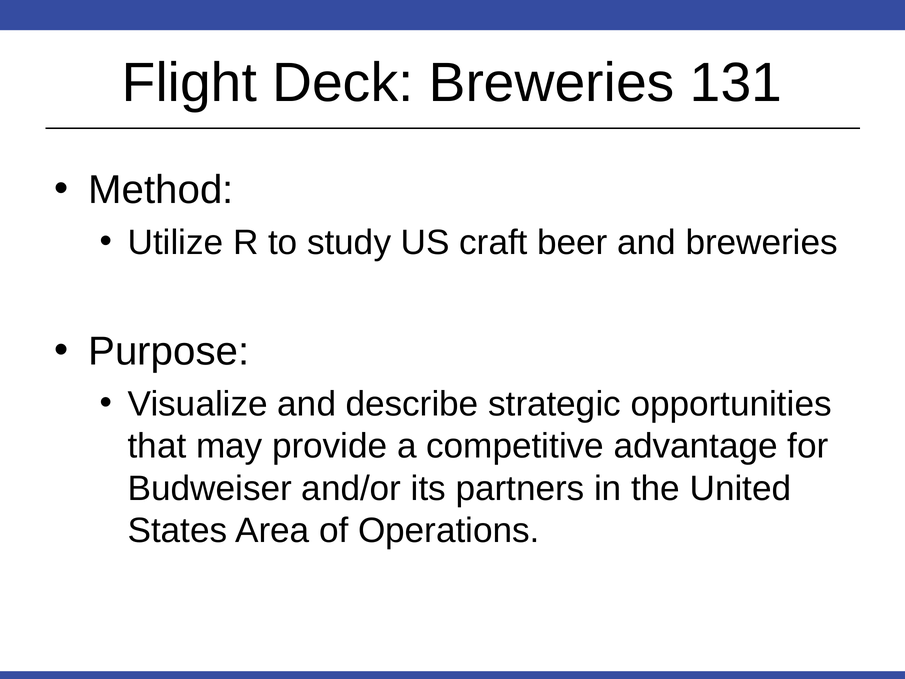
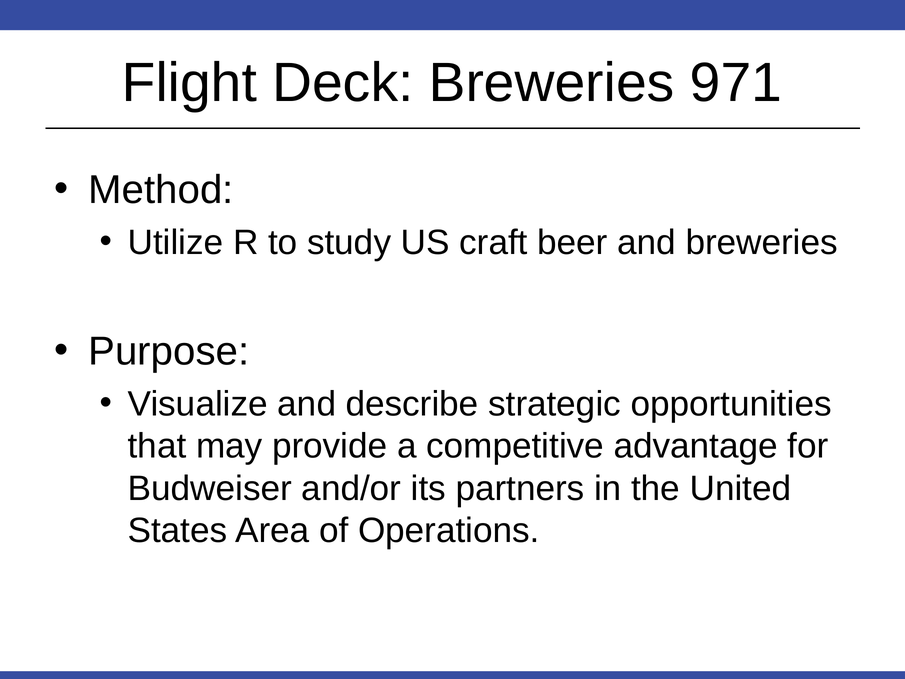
131: 131 -> 971
